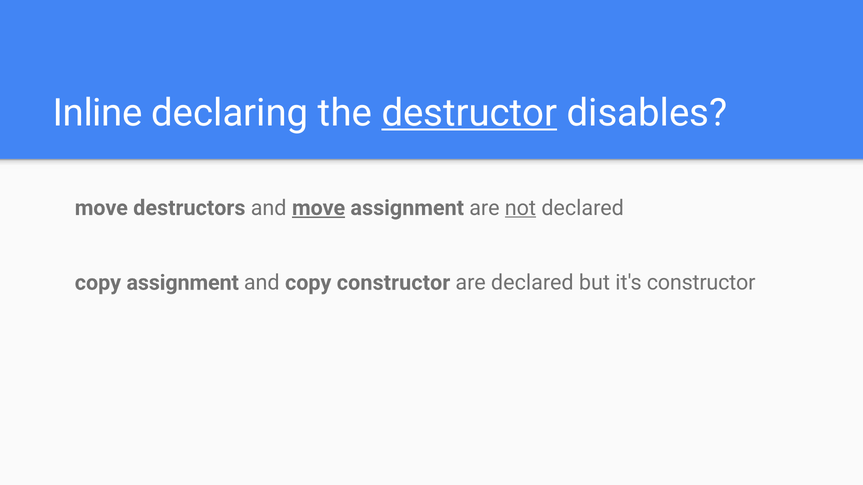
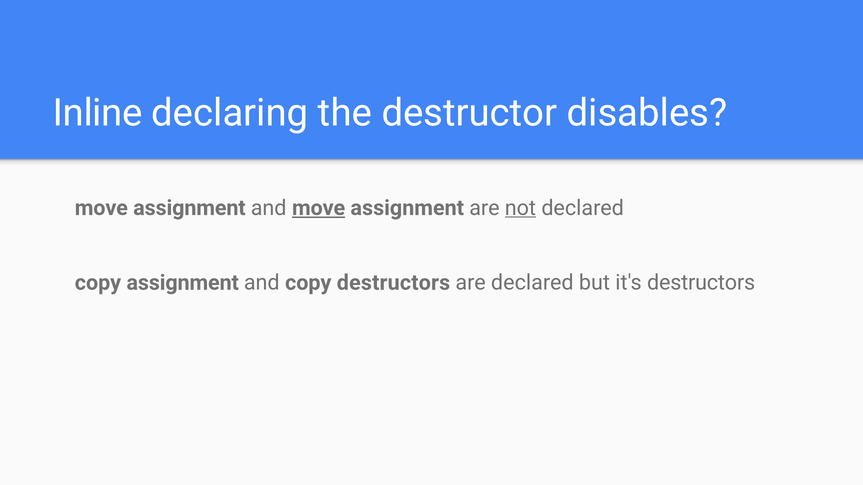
destructor underline: present -> none
destructors at (189, 208): destructors -> assignment
copy constructor: constructor -> destructors
it's constructor: constructor -> destructors
